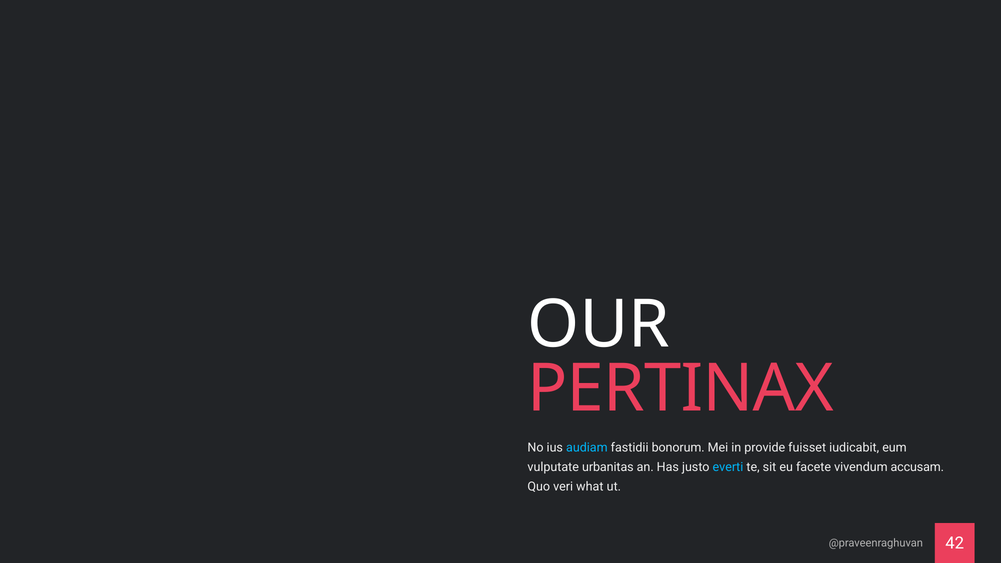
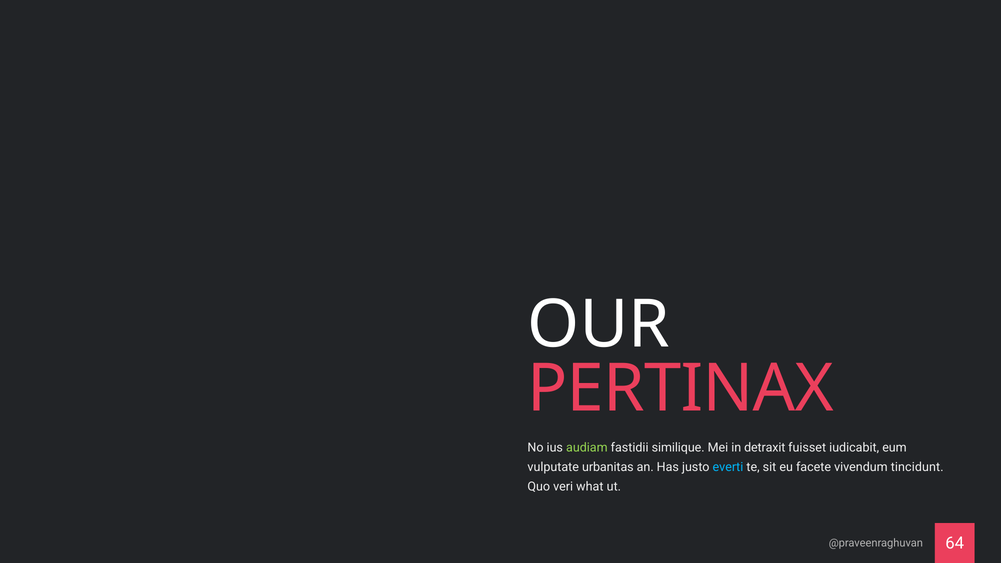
audiam colour: light blue -> light green
bonorum: bonorum -> similique
provide: provide -> detraxit
accusam: accusam -> tincidunt
42: 42 -> 64
